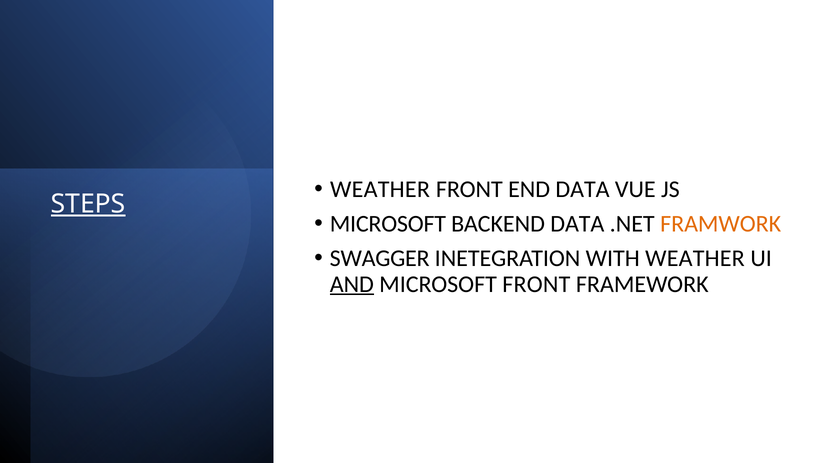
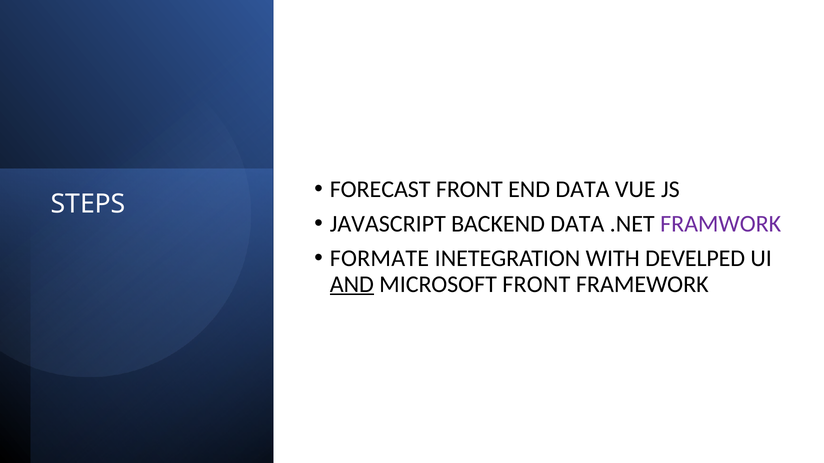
WEATHER at (380, 189): WEATHER -> FORECAST
STEPS underline: present -> none
MICROSOFT at (388, 224): MICROSOFT -> JAVASCRIPT
FRAMWORK colour: orange -> purple
SWAGGER: SWAGGER -> FORMATE
WITH WEATHER: WEATHER -> DEVELPED
